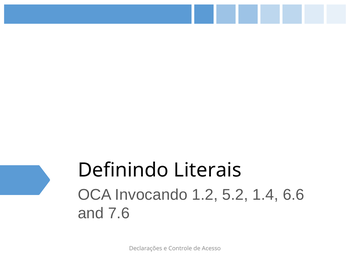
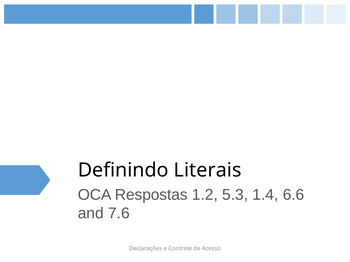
Invocando: Invocando -> Respostas
5.2: 5.2 -> 5.3
